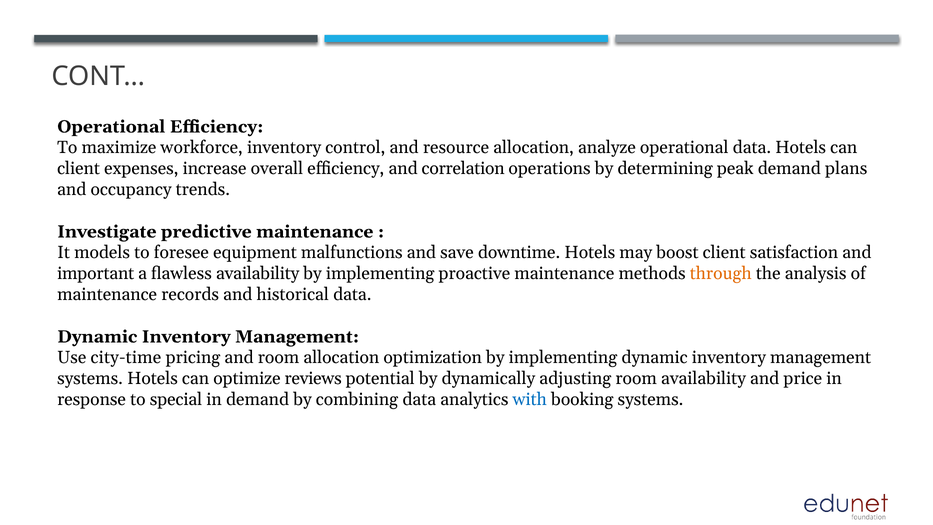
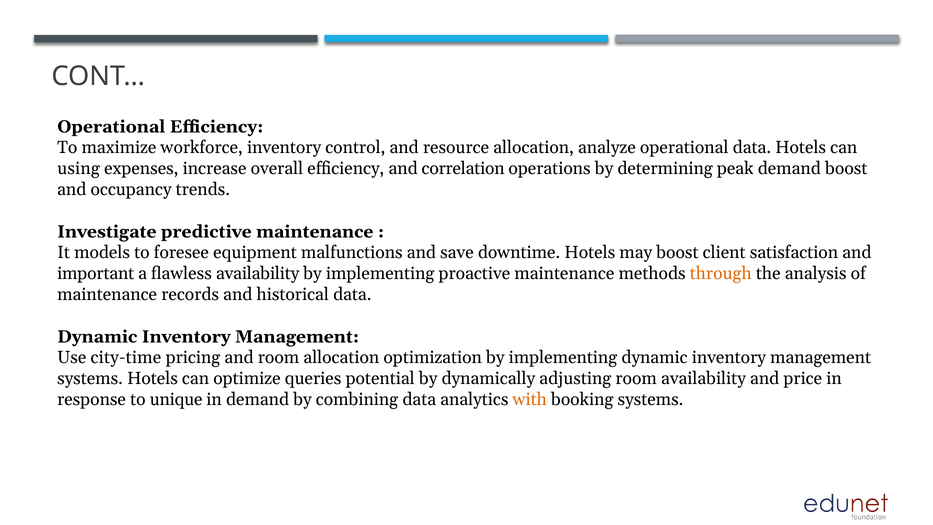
client at (79, 169): client -> using
demand plans: plans -> boost
reviews: reviews -> queries
special: special -> unique
with colour: blue -> orange
